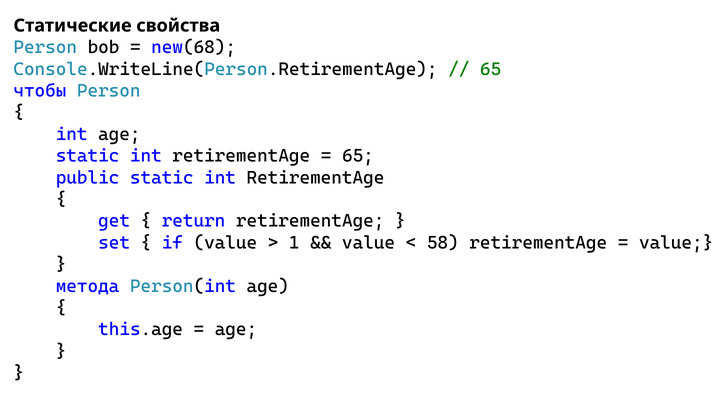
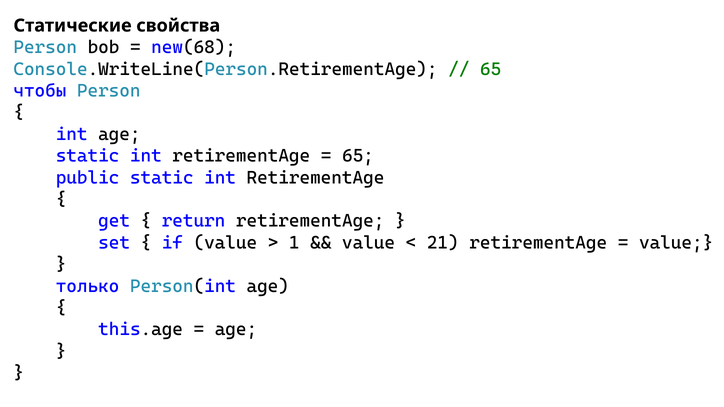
58: 58 -> 21
метода: метода -> только
